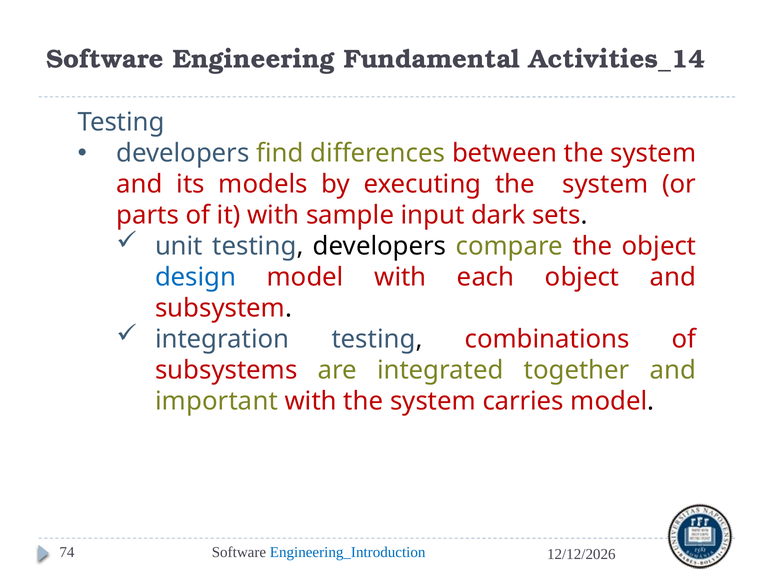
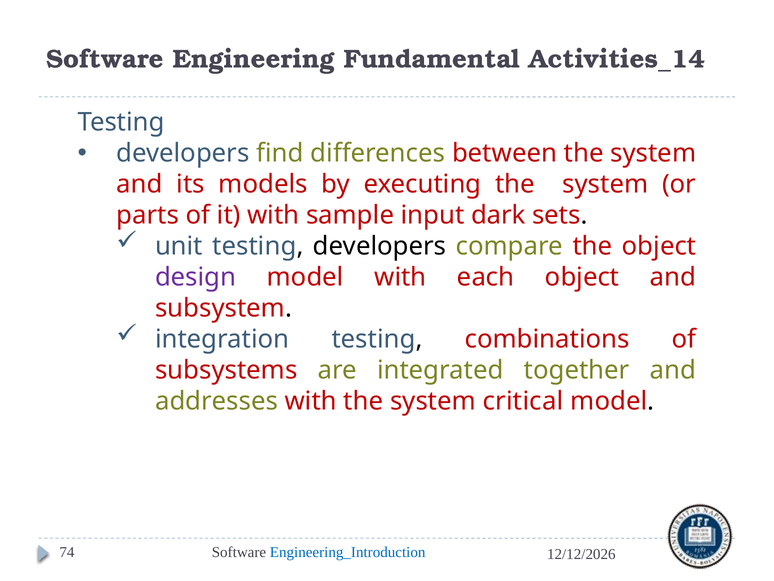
design colour: blue -> purple
important: important -> addresses
carries: carries -> critical
